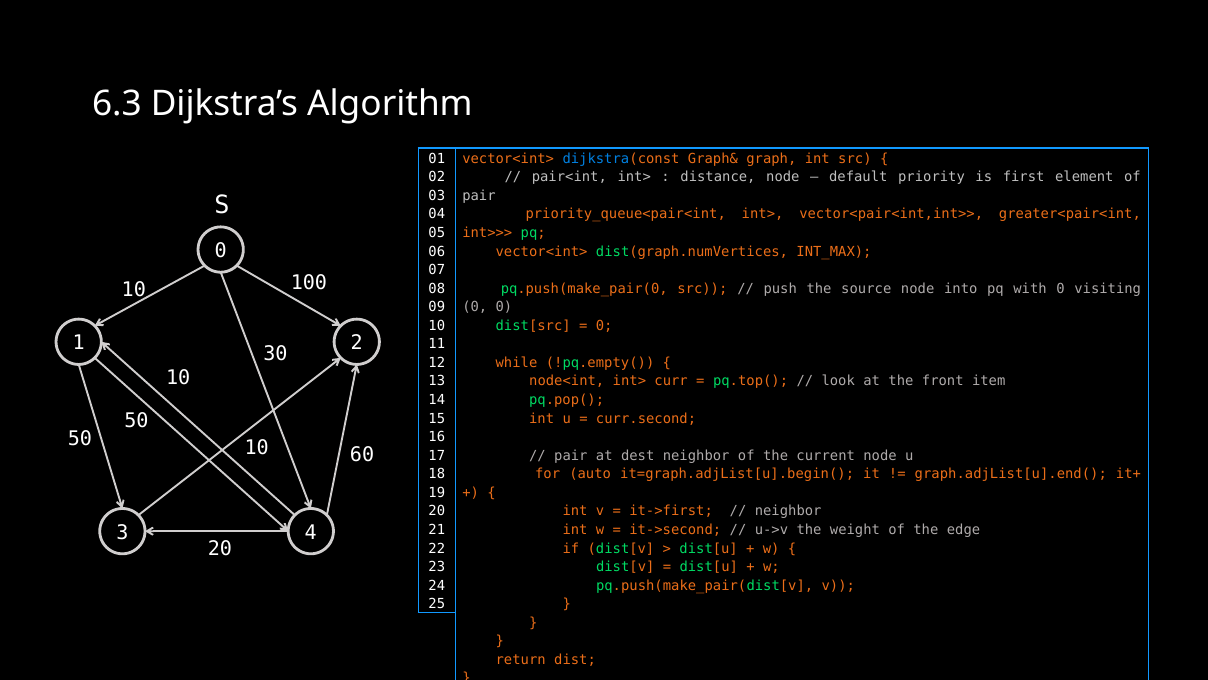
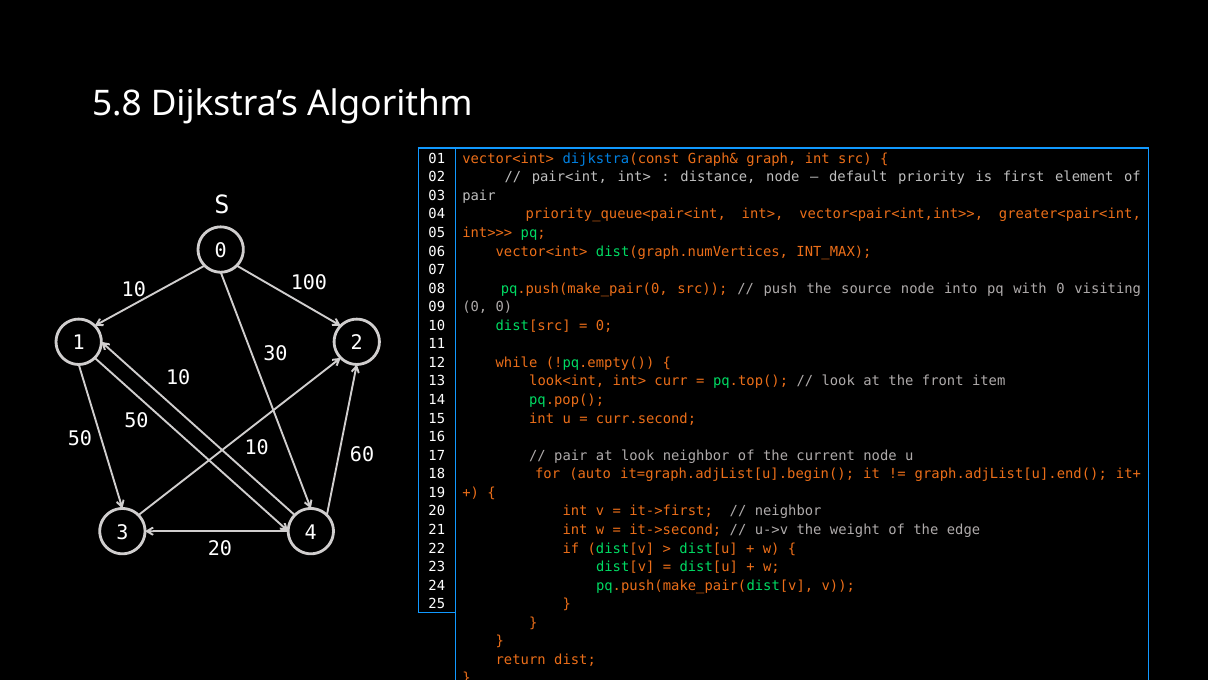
6.3: 6.3 -> 5.8
node<int: node<int -> look<int
at dest: dest -> look
